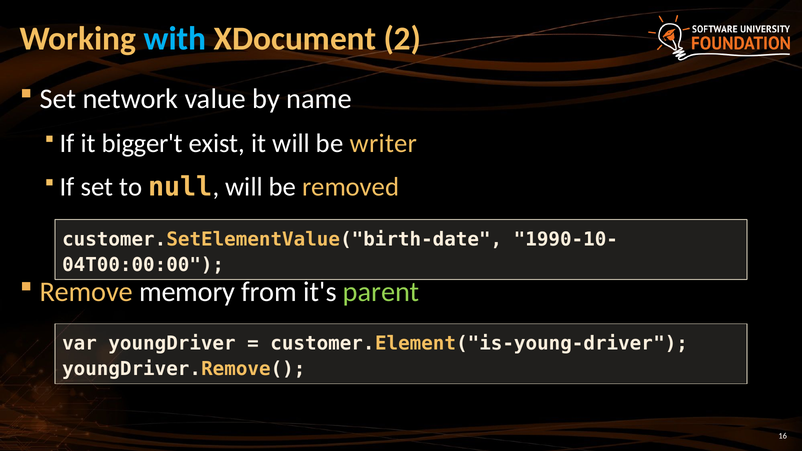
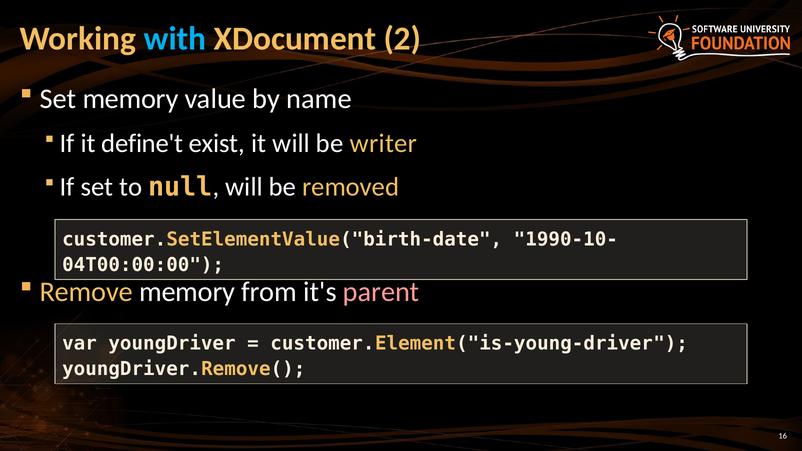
Set network: network -> memory
bigger't: bigger't -> define't
parent colour: light green -> pink
